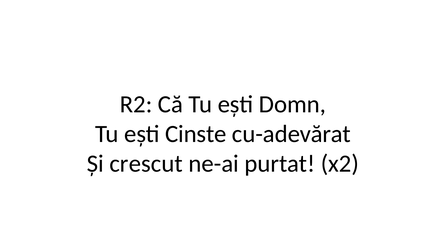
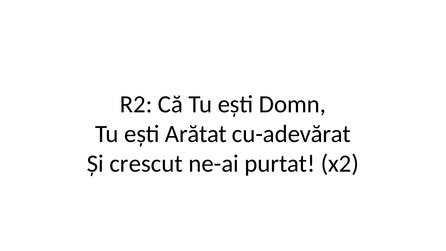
Cinste: Cinste -> Arătat
